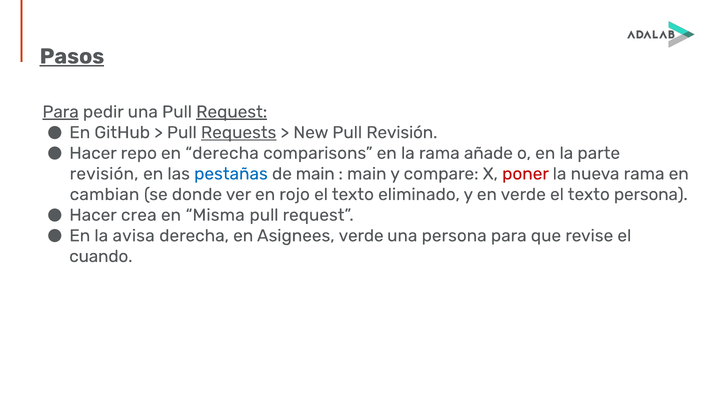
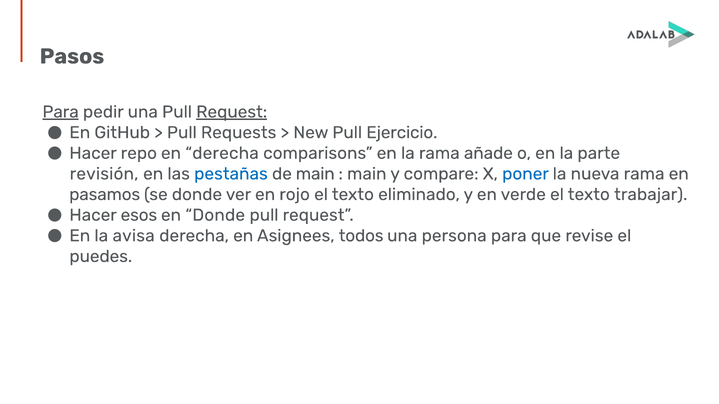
Pasos underline: present -> none
Requests underline: present -> none
Pull Revisión: Revisión -> Ejercicio
poner colour: red -> blue
cambian: cambian -> pasamos
texto persona: persona -> trabajar
crea: crea -> esos
en Misma: Misma -> Donde
Asignees verde: verde -> todos
cuando: cuando -> puedes
